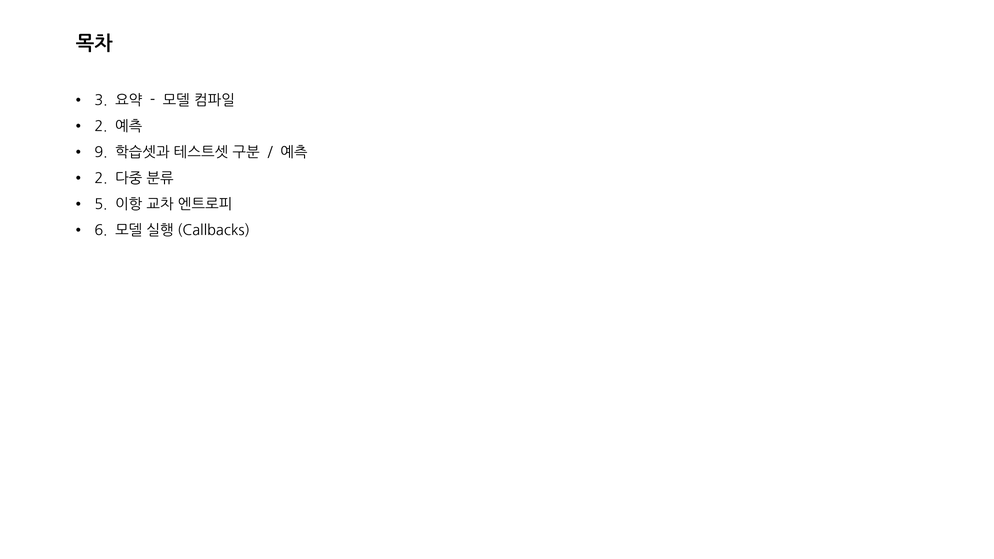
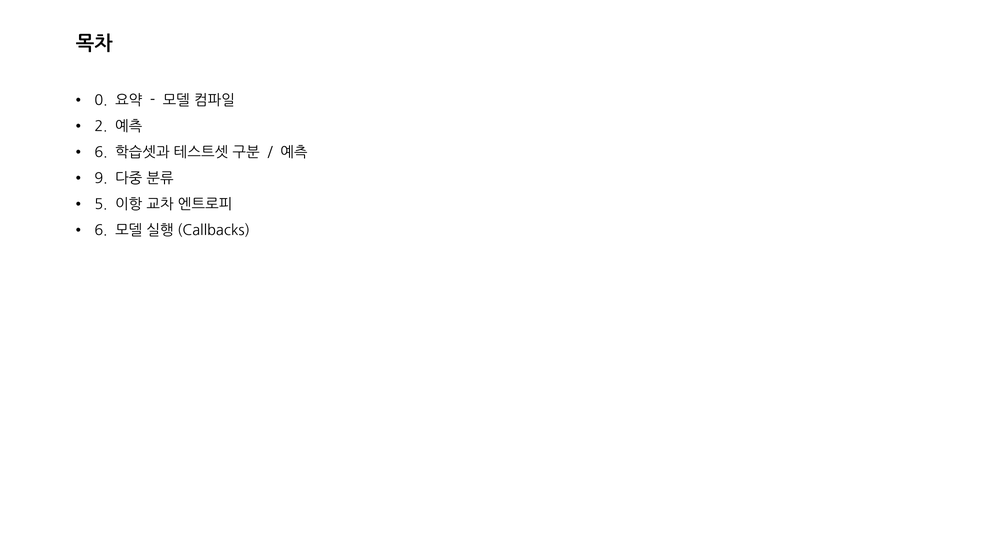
3: 3 -> 0
9 at (101, 153): 9 -> 6
2 at (101, 179): 2 -> 9
